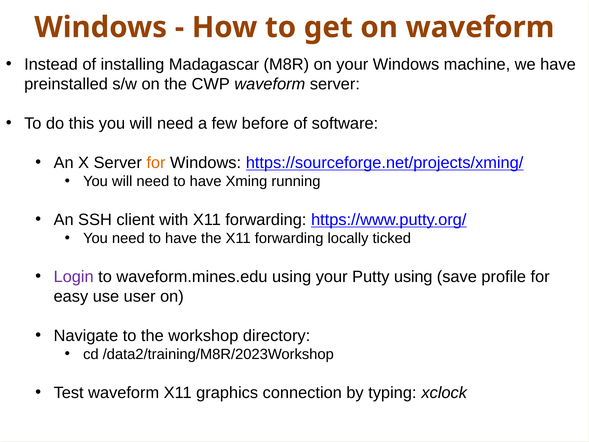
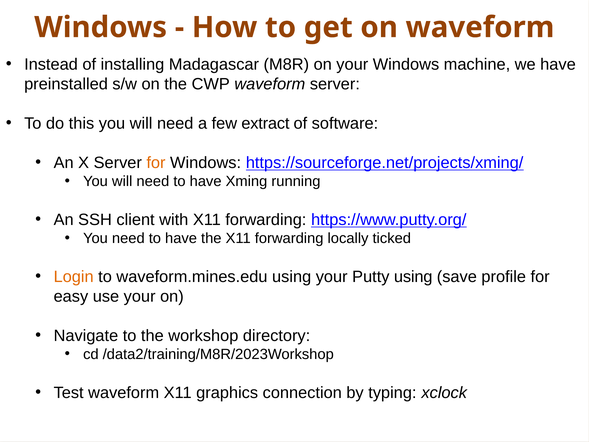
before: before -> extract
Login colour: purple -> orange
use user: user -> your
